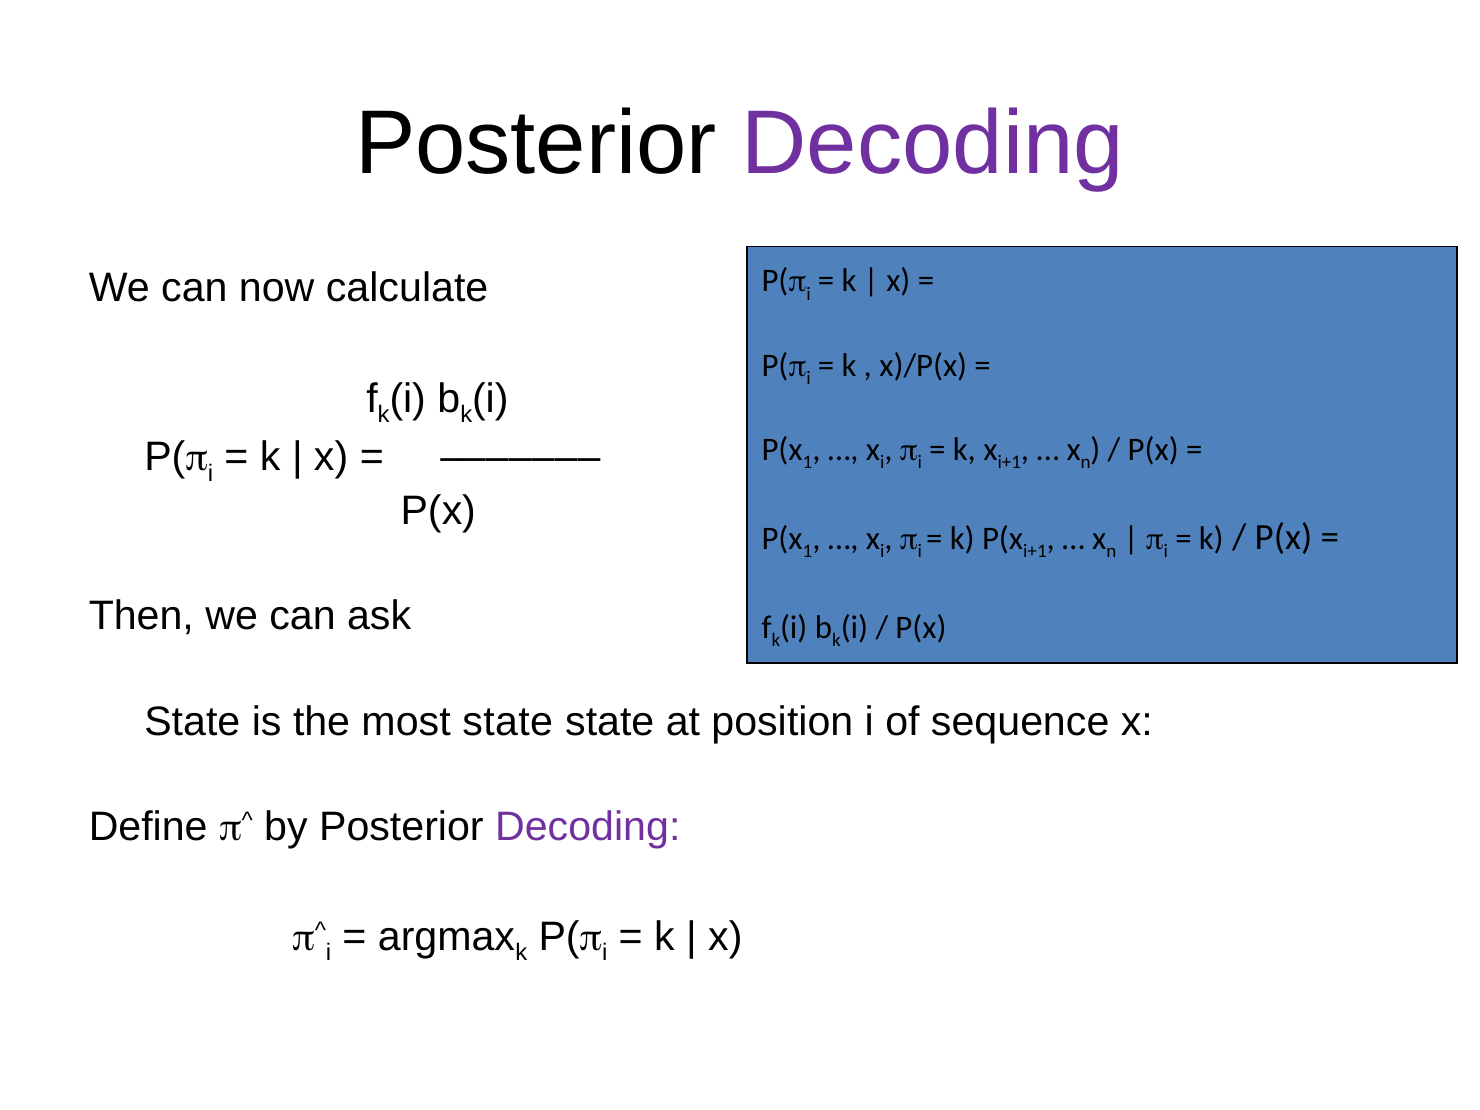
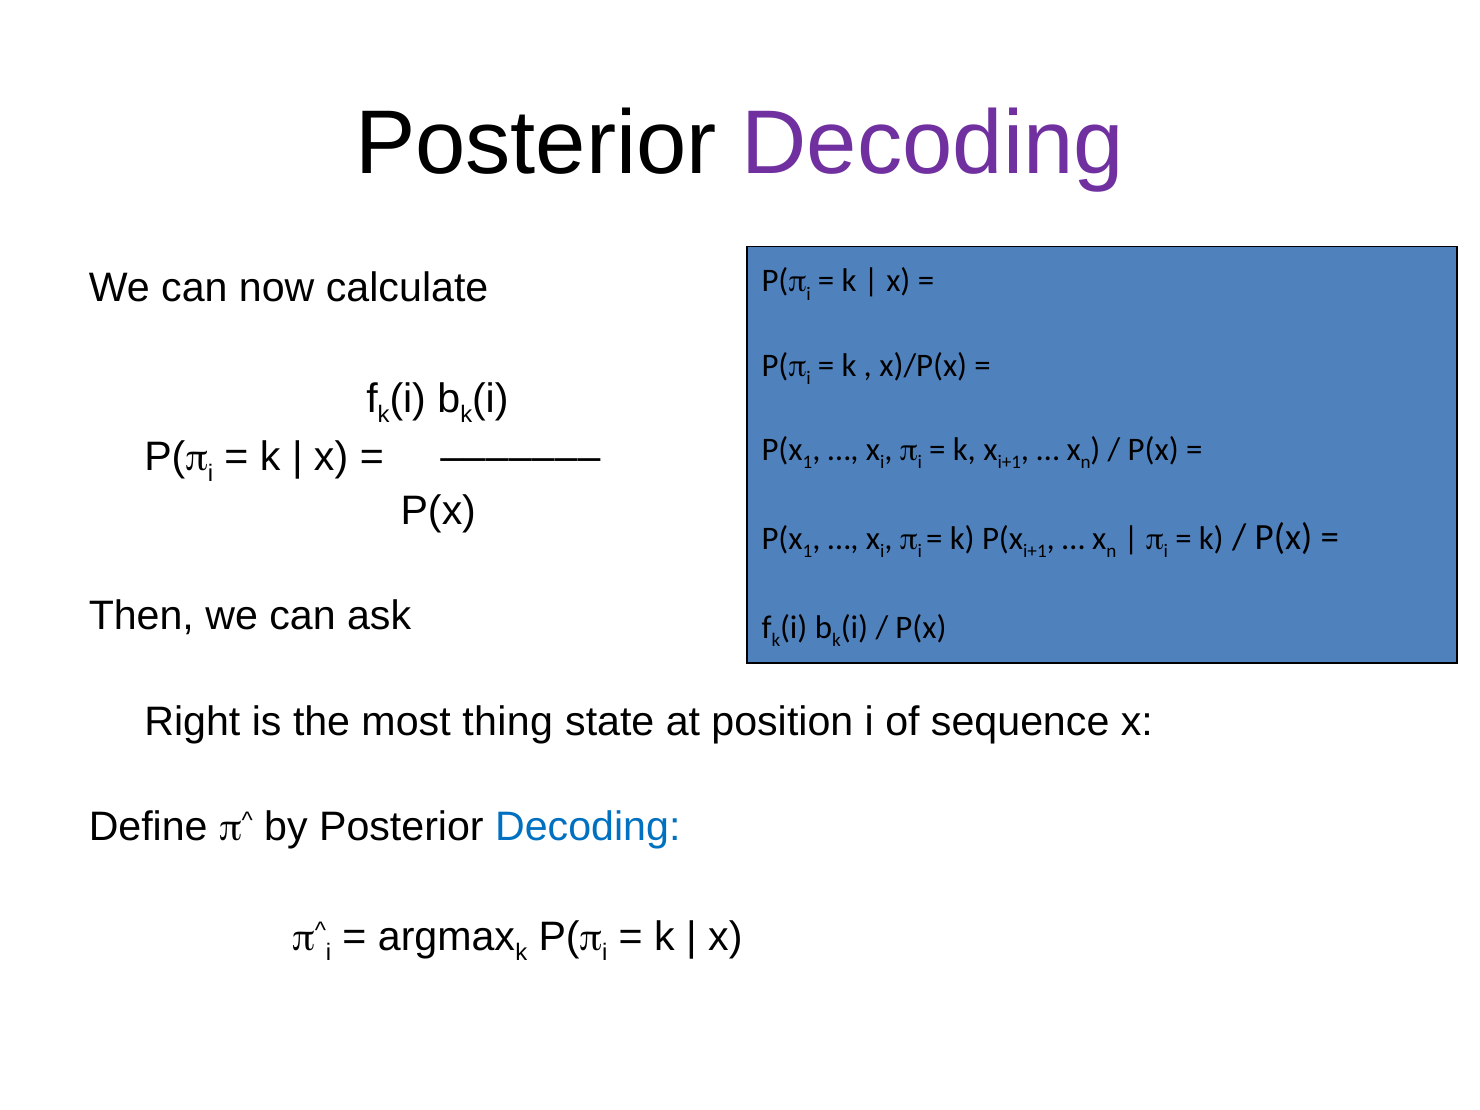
State at (192, 722): State -> Right
most state: state -> thing
Decoding at (588, 827) colour: purple -> blue
